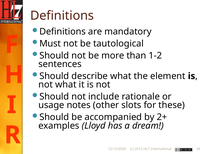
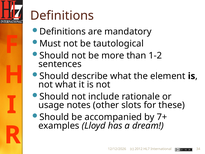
2+: 2+ -> 7+
